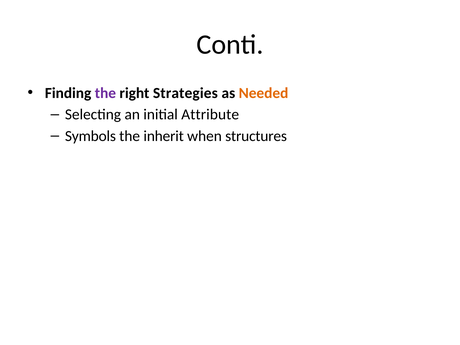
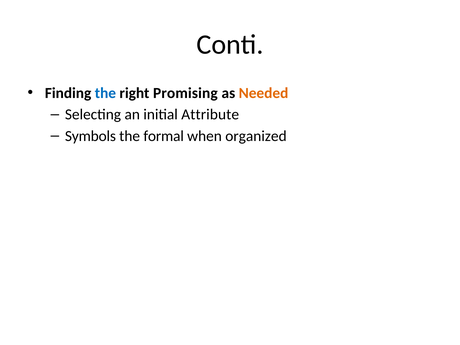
the at (105, 93) colour: purple -> blue
Strategies: Strategies -> Promising
inherit: inherit -> formal
structures: structures -> organized
